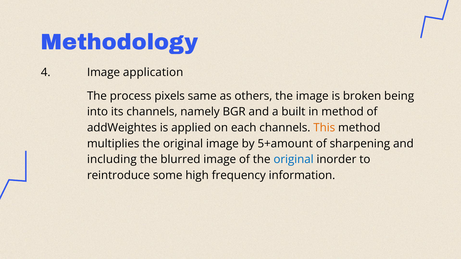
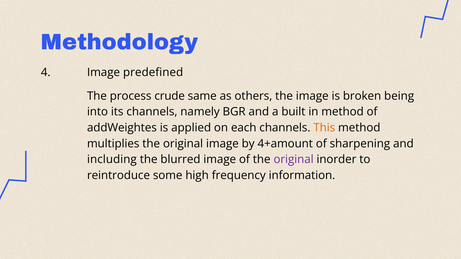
application: application -> predefined
pixels: pixels -> crude
5+amount: 5+amount -> 4+amount
original at (294, 160) colour: blue -> purple
